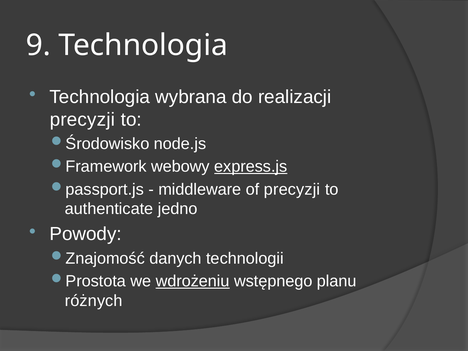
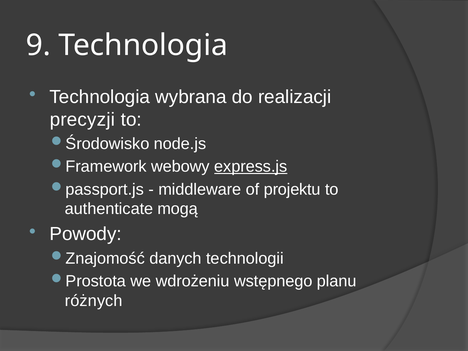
of precyzji: precyzji -> projektu
jedno: jedno -> mogą
wdrożeniu underline: present -> none
